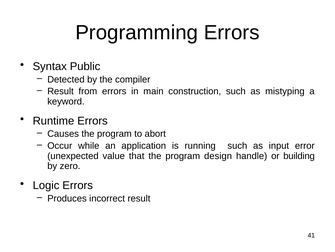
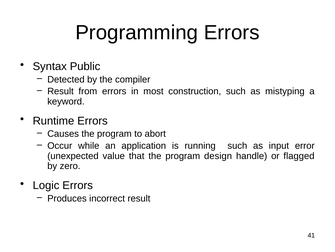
main: main -> most
building: building -> flagged
